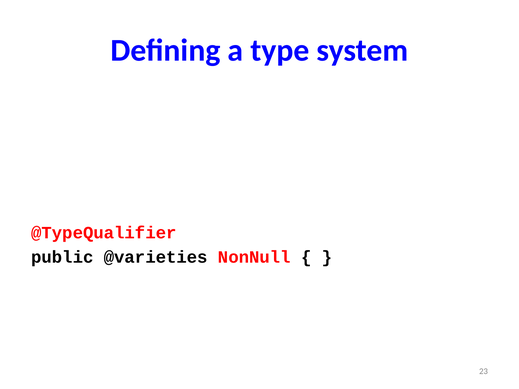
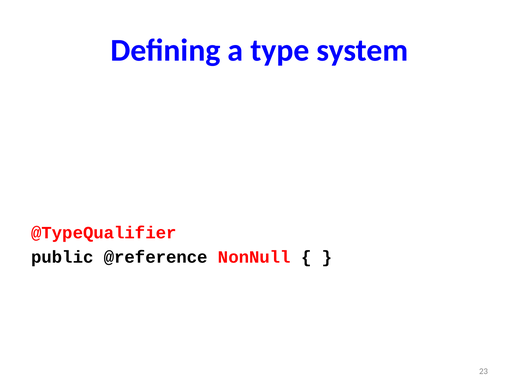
@varieties: @varieties -> @reference
